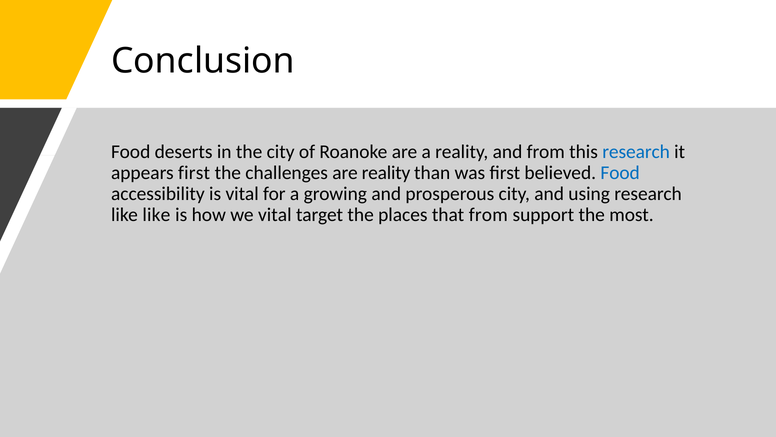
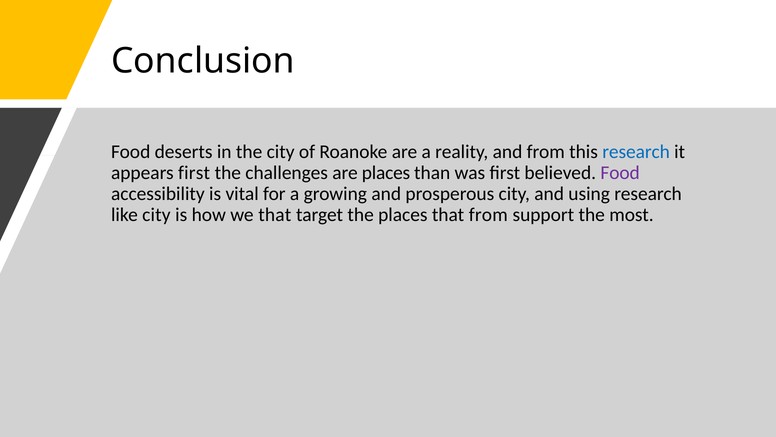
are reality: reality -> places
Food at (620, 173) colour: blue -> purple
like like: like -> city
we vital: vital -> that
